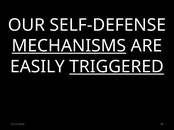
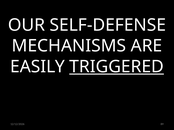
MECHANISMS underline: present -> none
